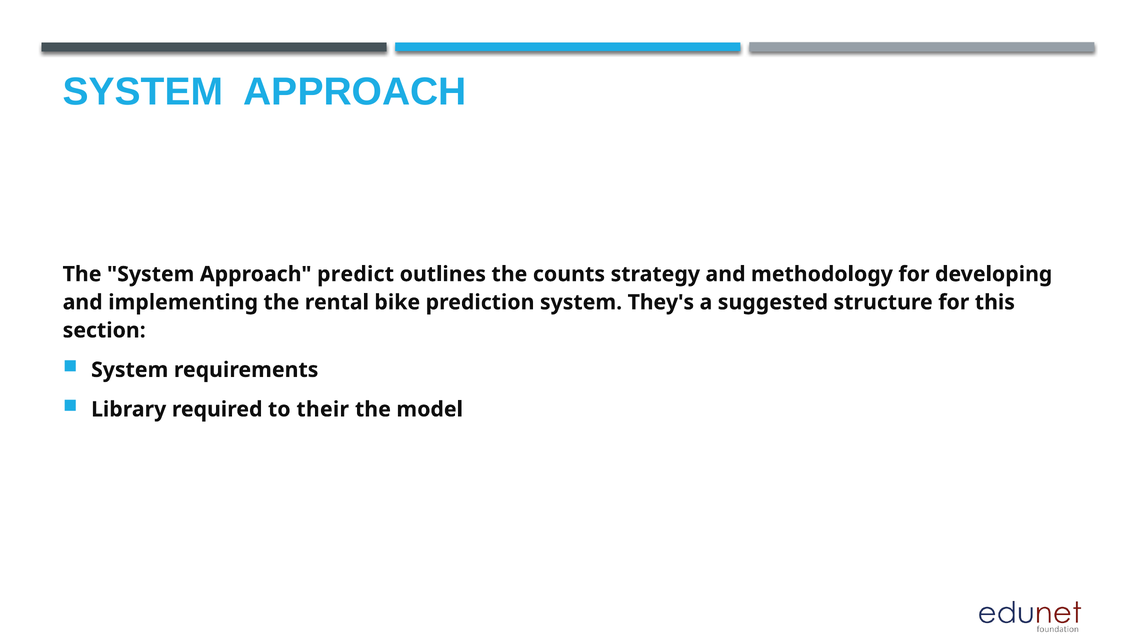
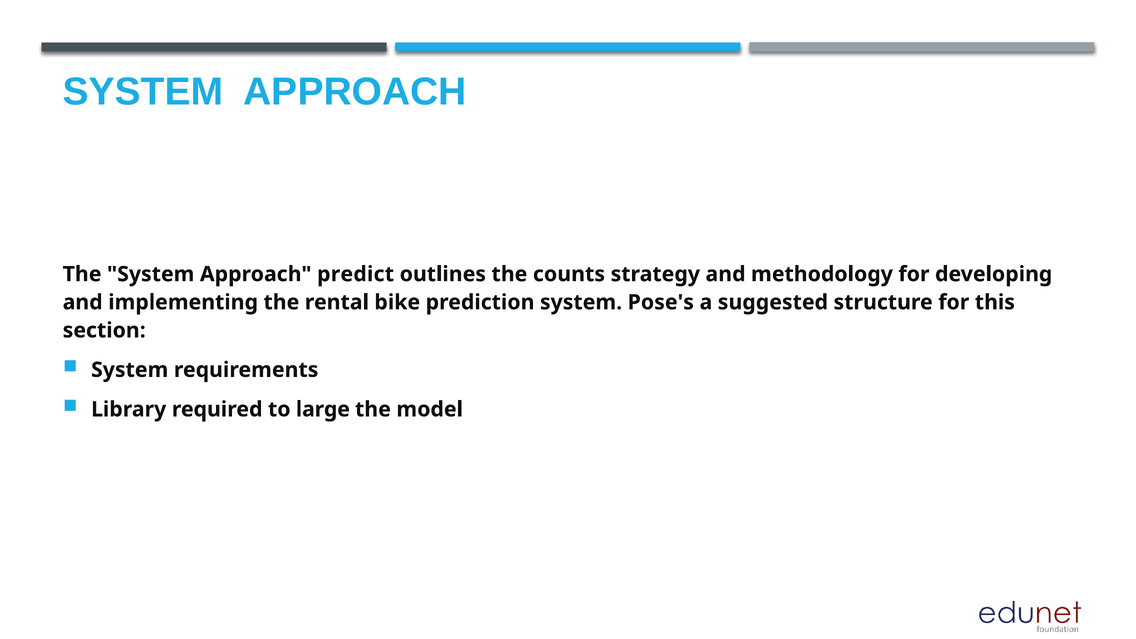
They's: They's -> Pose's
their: their -> large
